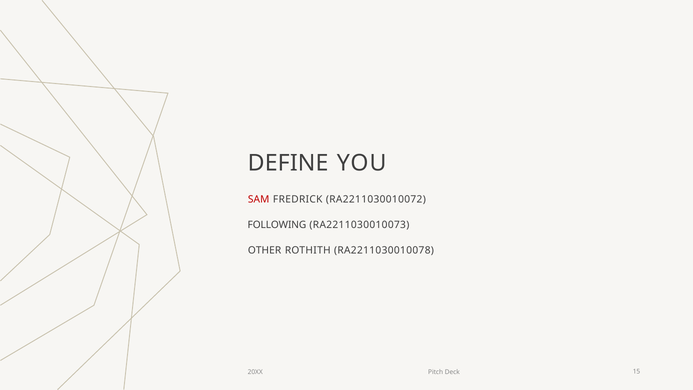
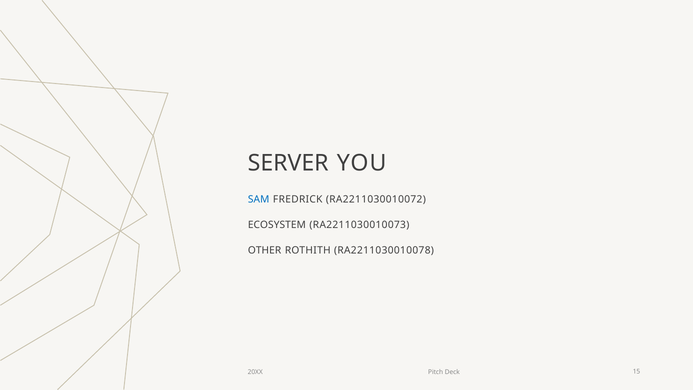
DEFINE: DEFINE -> SERVER
SAM colour: red -> blue
FOLLOWING: FOLLOWING -> ECOSYSTEM
